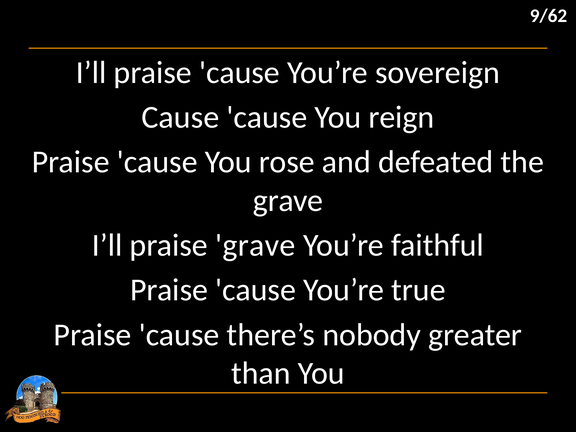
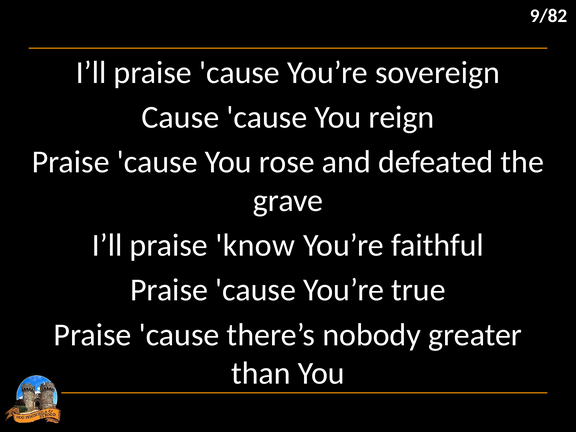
9/62: 9/62 -> 9/82
praise grave: grave -> know
